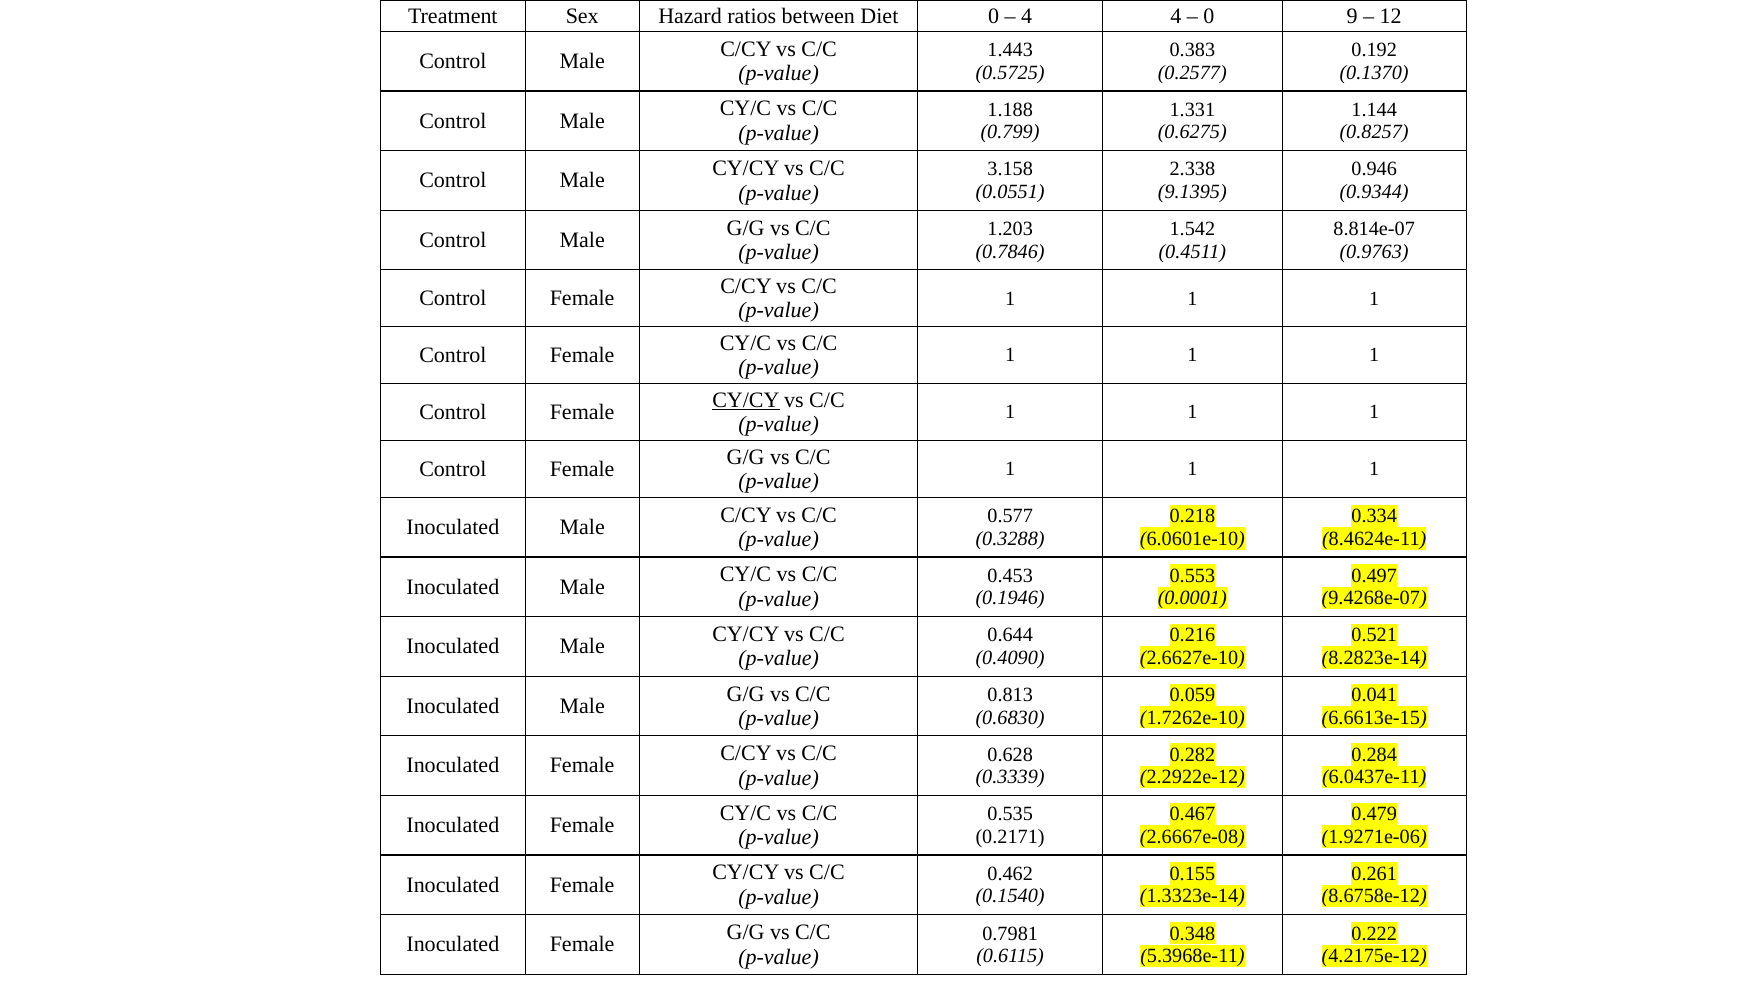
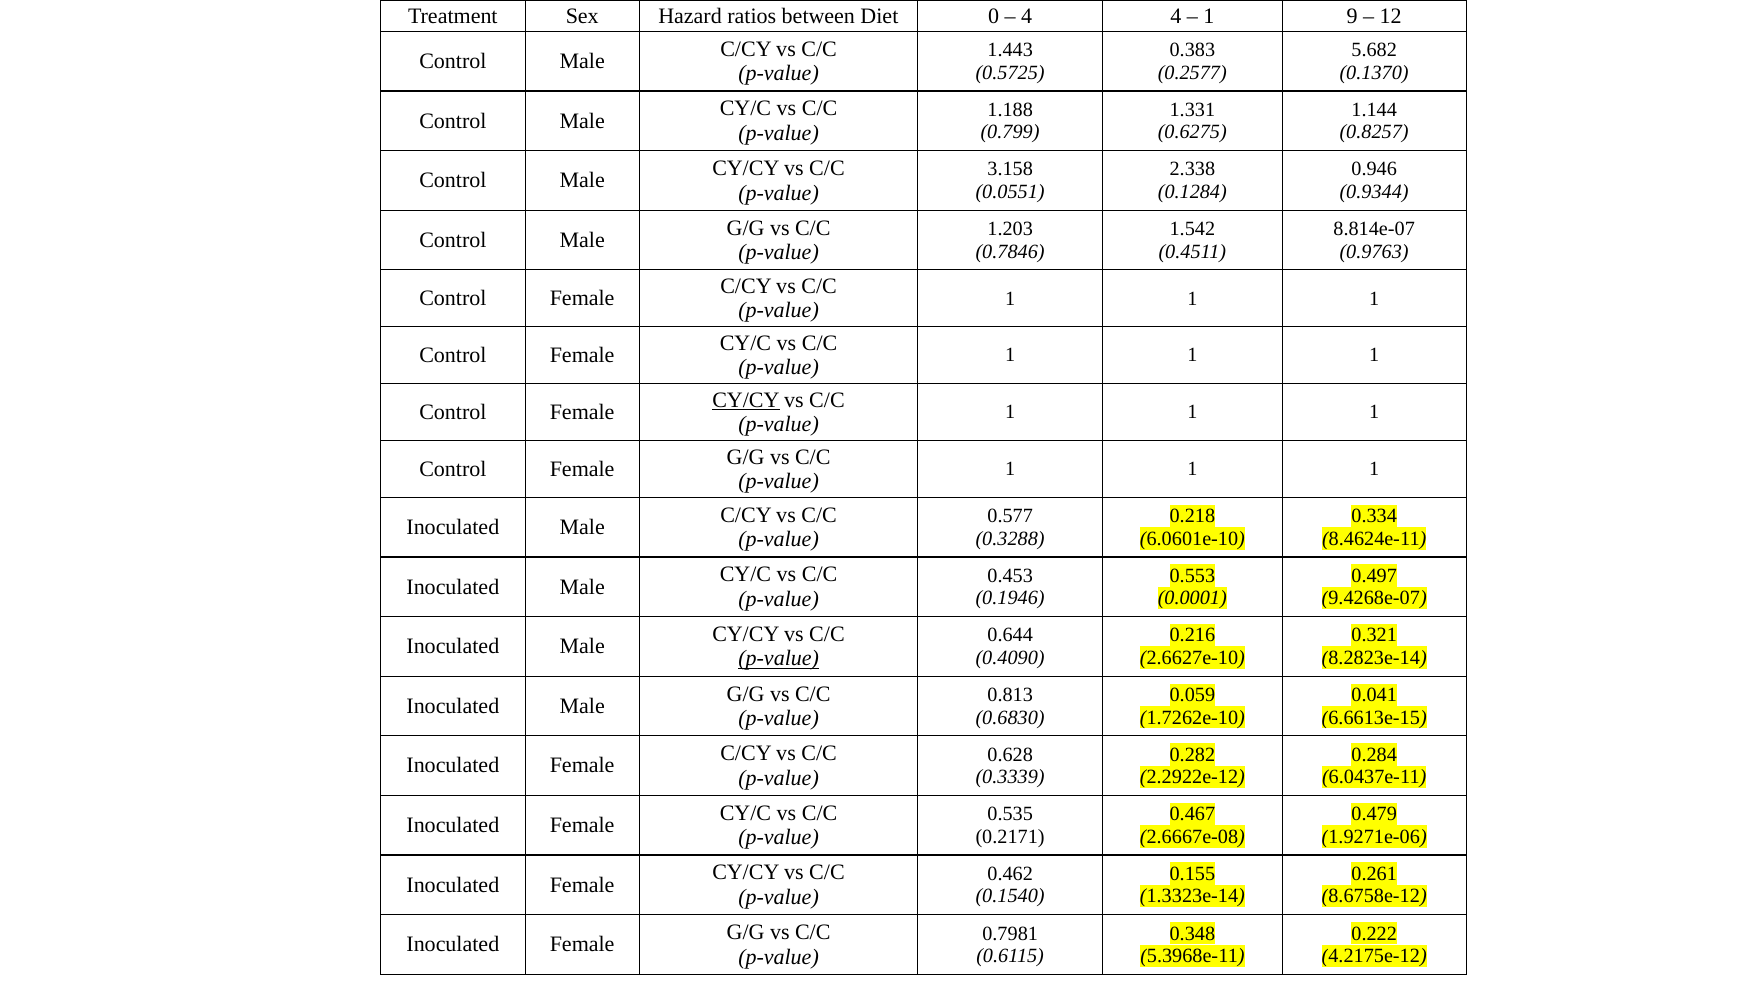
0 at (1209, 16): 0 -> 1
0.192: 0.192 -> 5.682
9.1395: 9.1395 -> 0.1284
0.521: 0.521 -> 0.321
p-value at (779, 659) underline: none -> present
